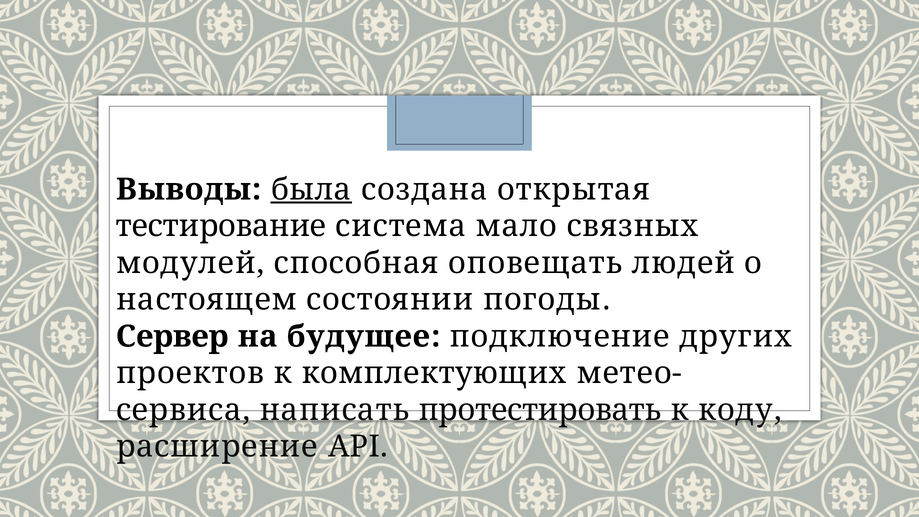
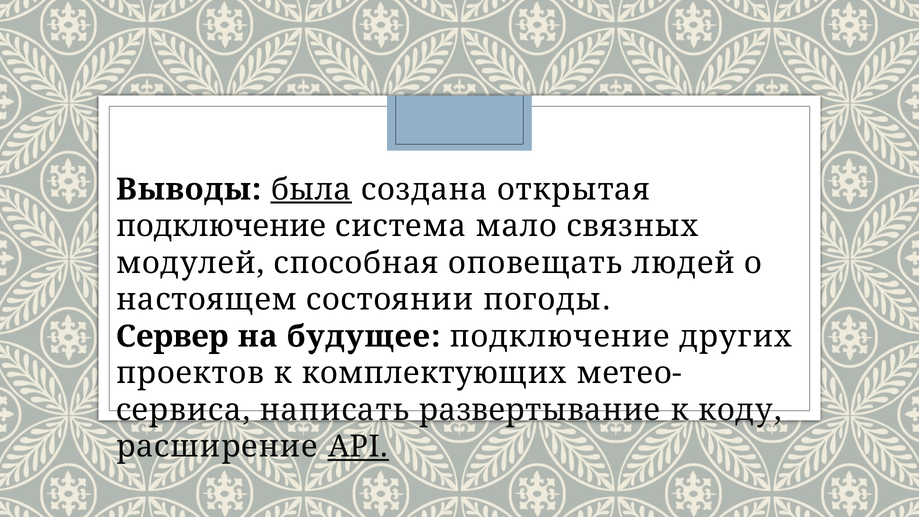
тестирование at (221, 226): тестирование -> подключение
протестировать: протестировать -> развертывание
API underline: none -> present
